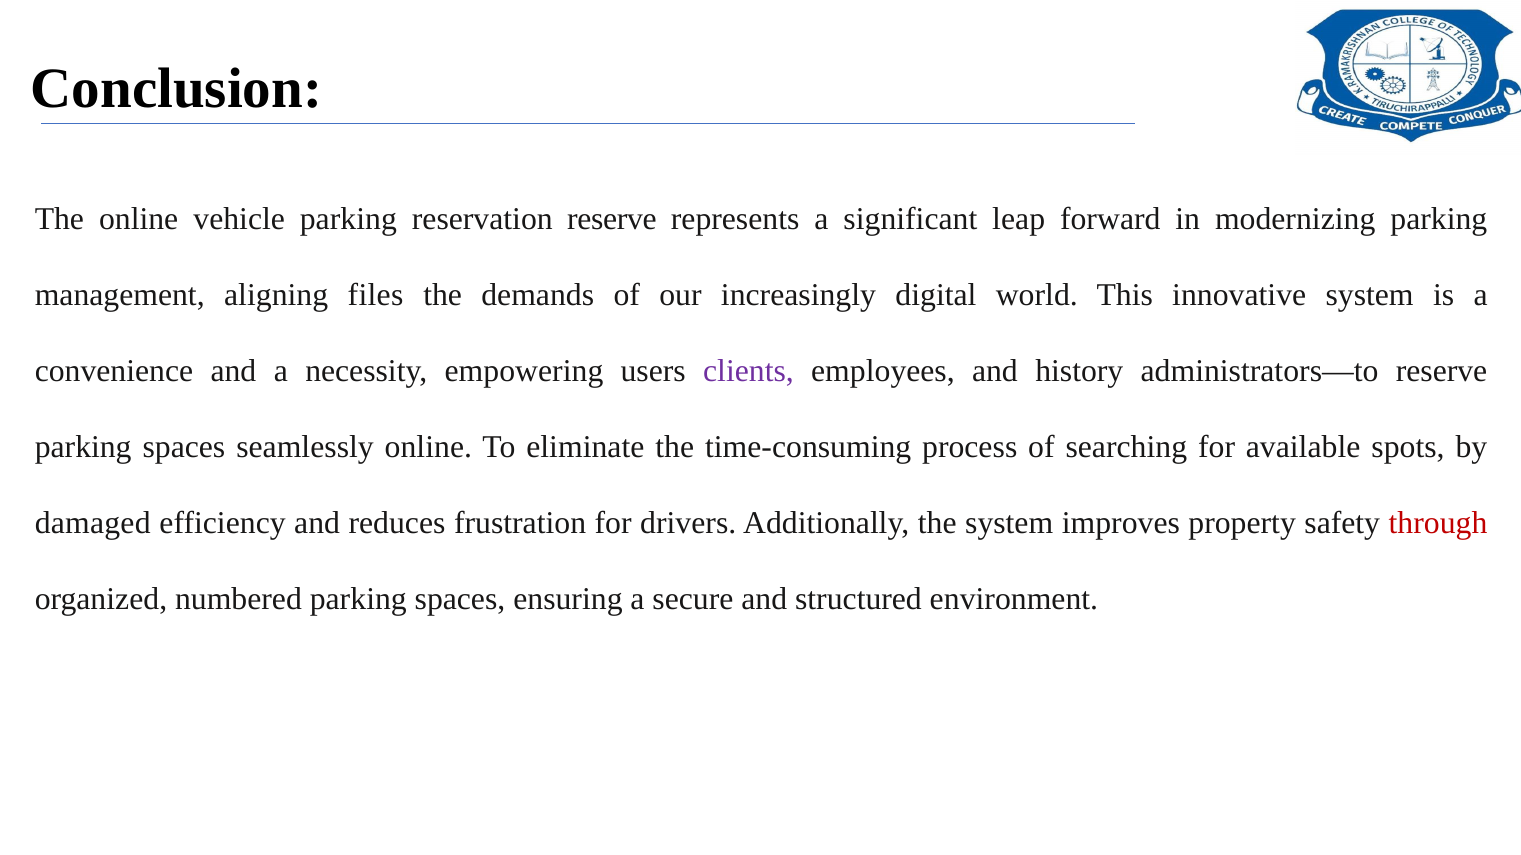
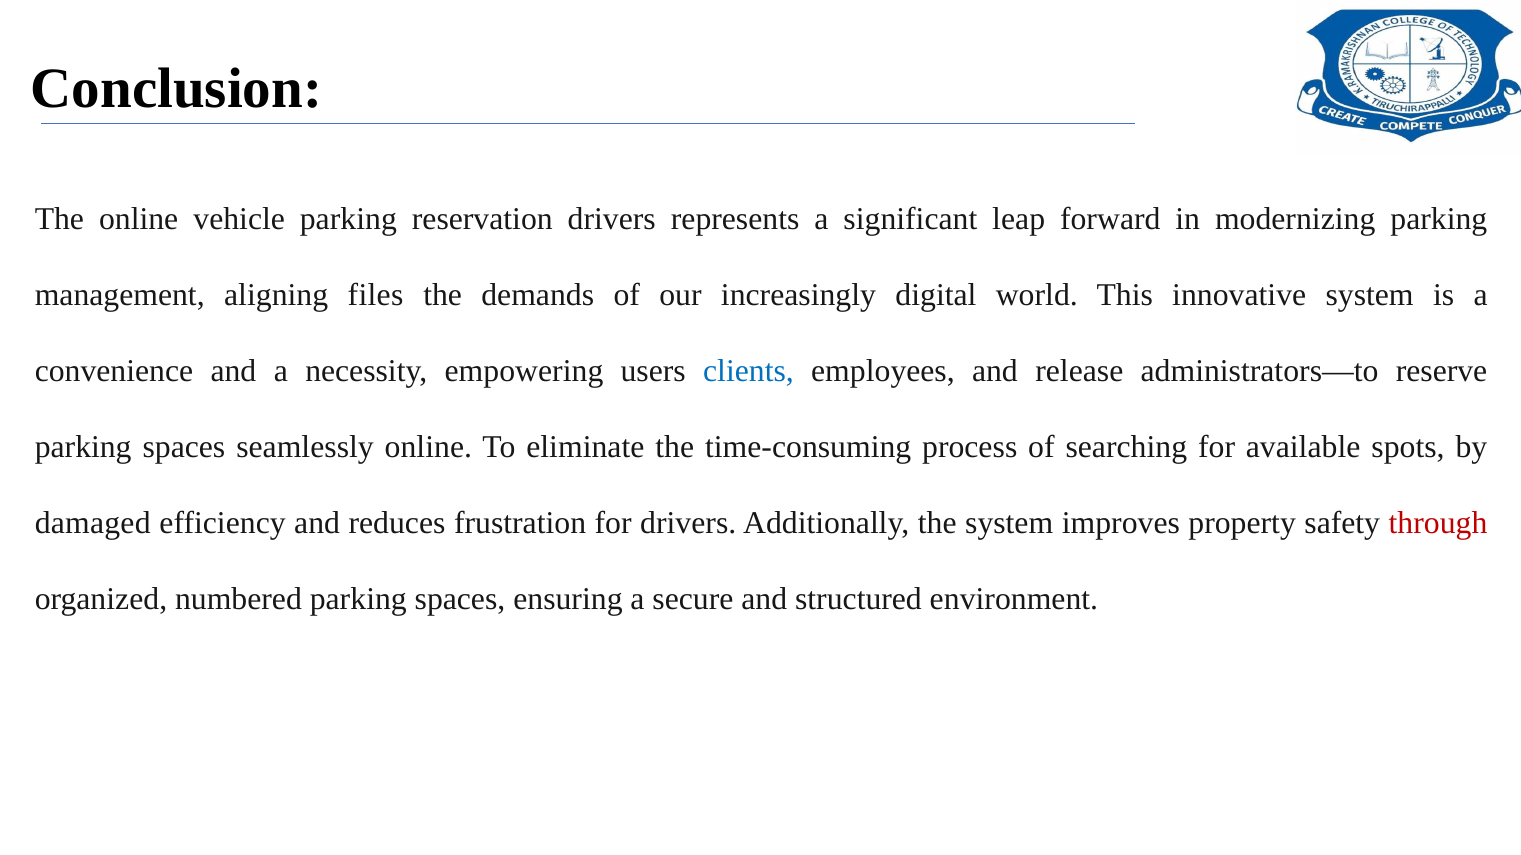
reservation reserve: reserve -> drivers
clients colour: purple -> blue
history: history -> release
